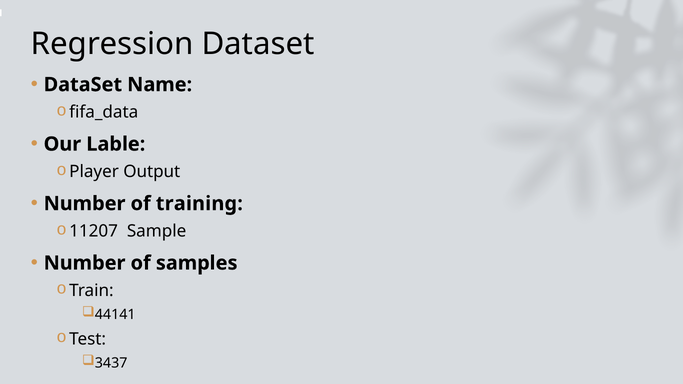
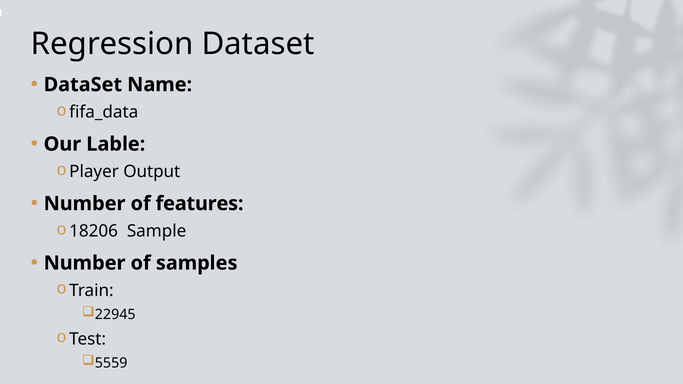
training: training -> features
11207: 11207 -> 18206
44141: 44141 -> 22945
3437: 3437 -> 5559
